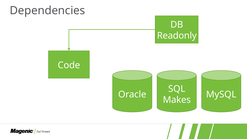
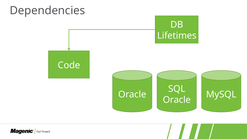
Readonly: Readonly -> Lifetimes
Makes at (177, 100): Makes -> Oracle
